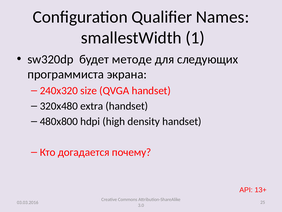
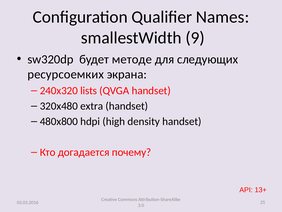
1: 1 -> 9
программиста: программиста -> ресурсоемких
size: size -> lists
